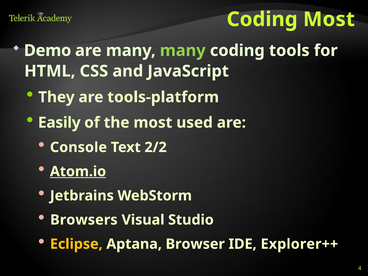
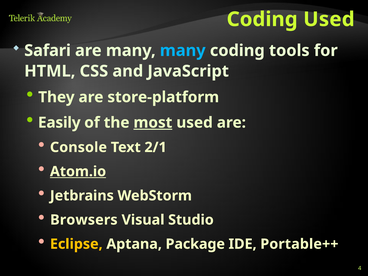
Coding Most: Most -> Used
Demo: Demo -> Safari
many at (183, 51) colour: light green -> light blue
tools-platform: tools-platform -> store-platform
most at (153, 123) underline: none -> present
2/2: 2/2 -> 2/1
Browser: Browser -> Package
Explorer++: Explorer++ -> Portable++
